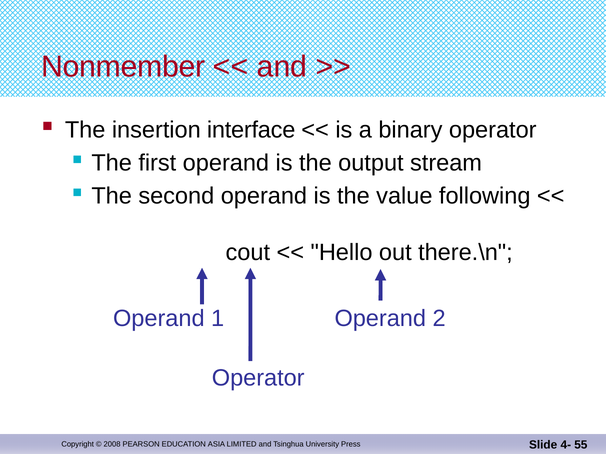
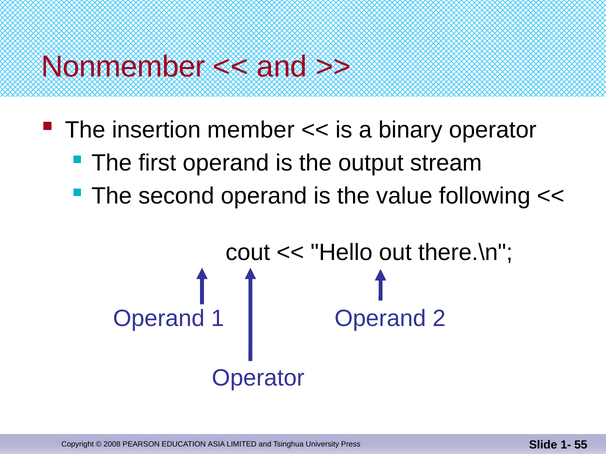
interface: interface -> member
4-: 4- -> 1-
